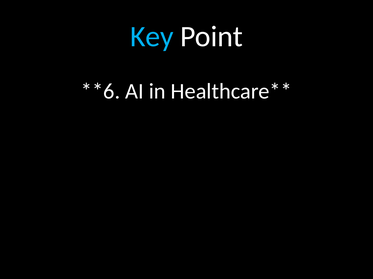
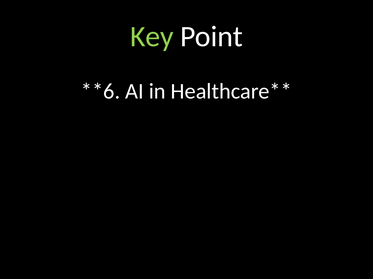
Key colour: light blue -> light green
